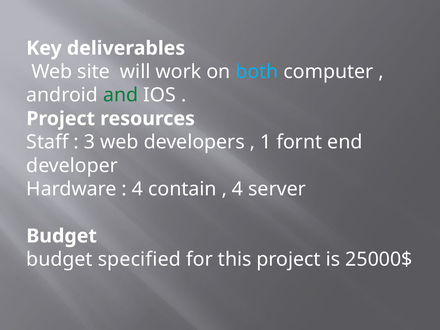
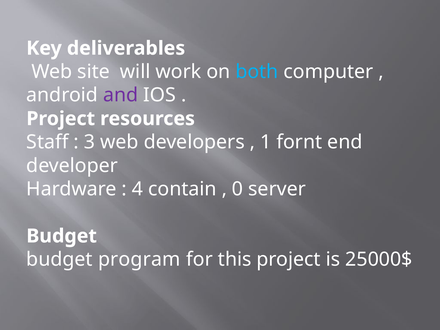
and colour: green -> purple
4 at (238, 189): 4 -> 0
specified: specified -> program
